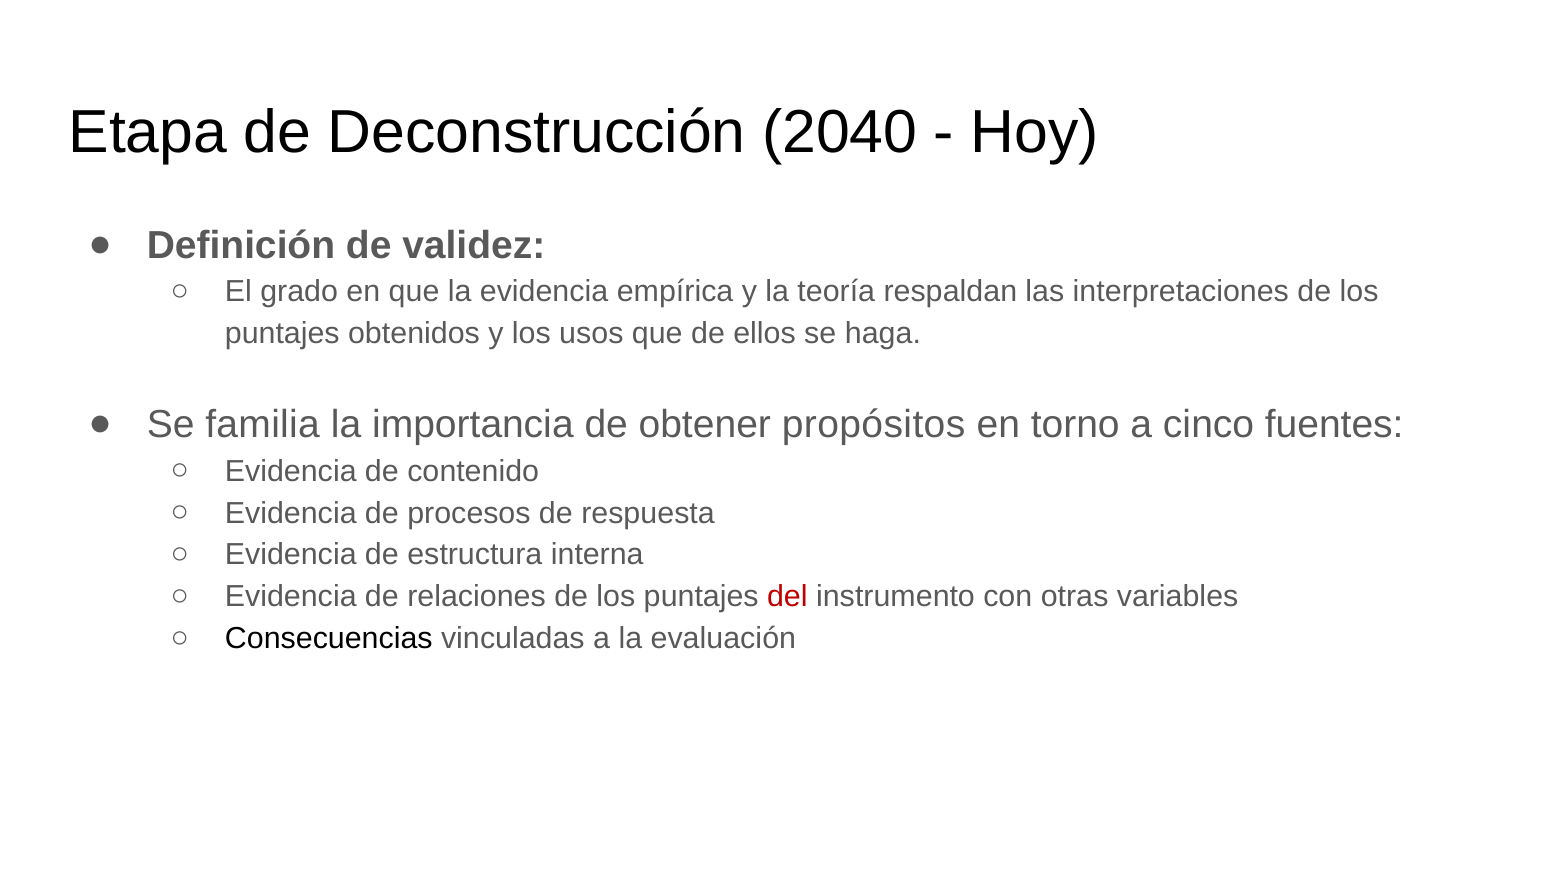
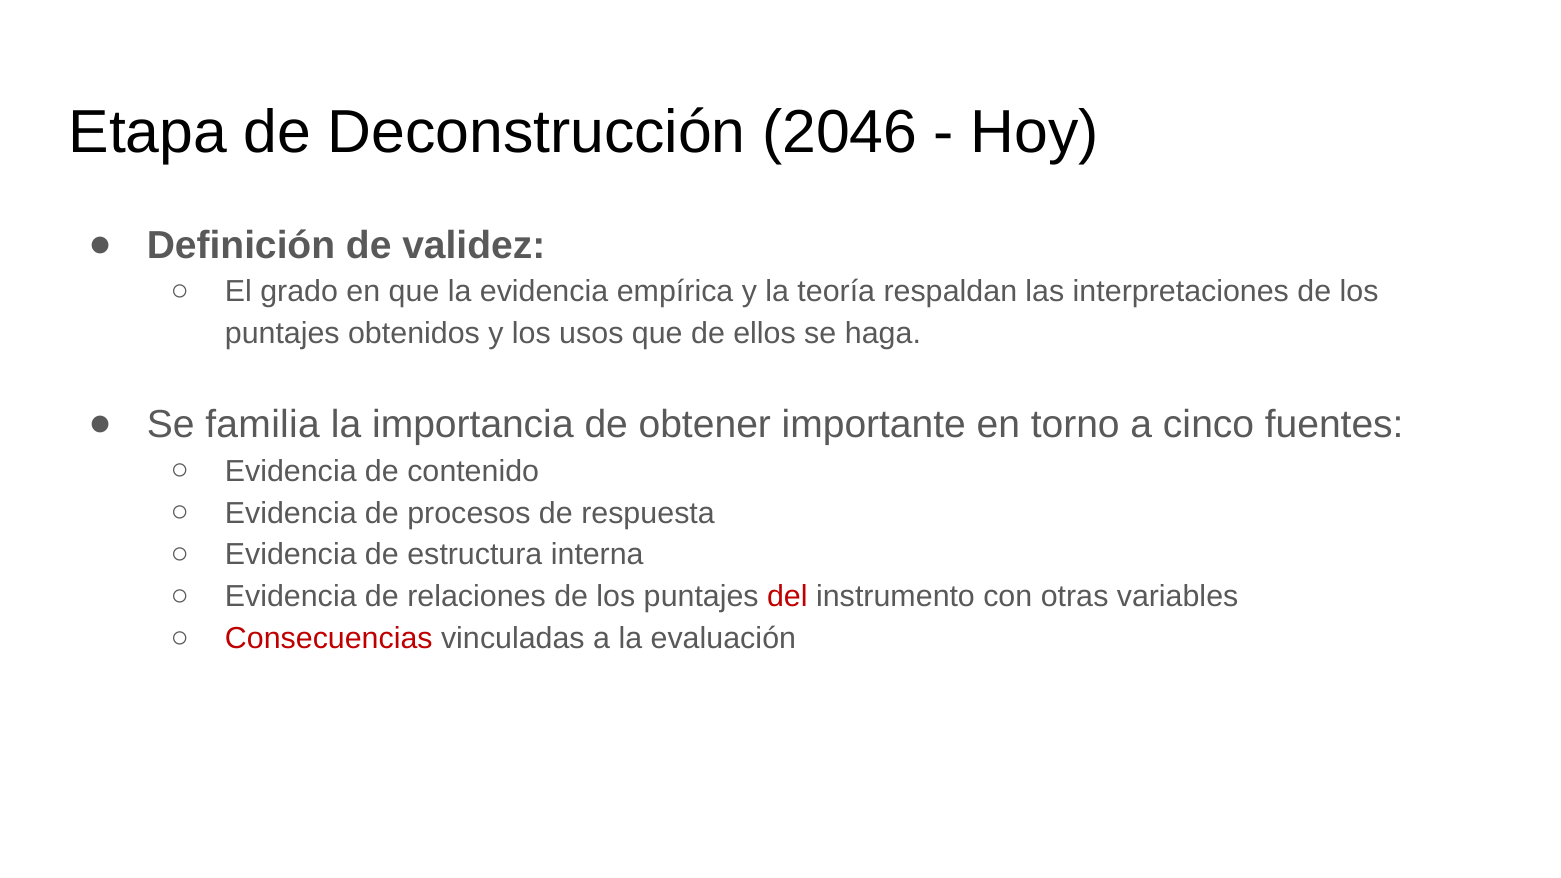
2040: 2040 -> 2046
propósitos: propósitos -> importante
Consecuencias colour: black -> red
